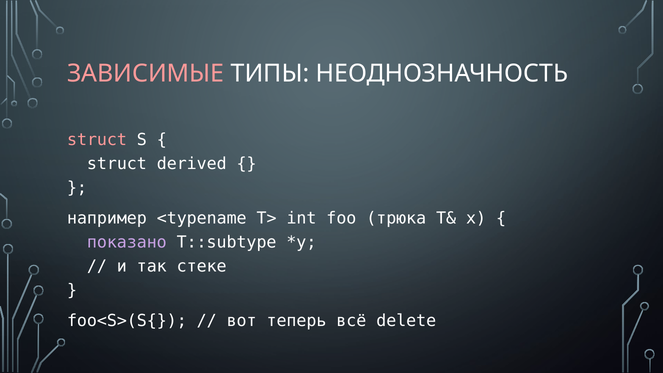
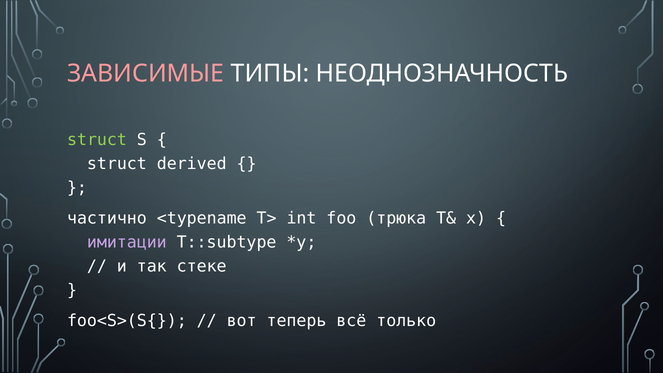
struct at (97, 140) colour: pink -> light green
например: например -> частично
показано: показано -> имитации
delete: delete -> только
